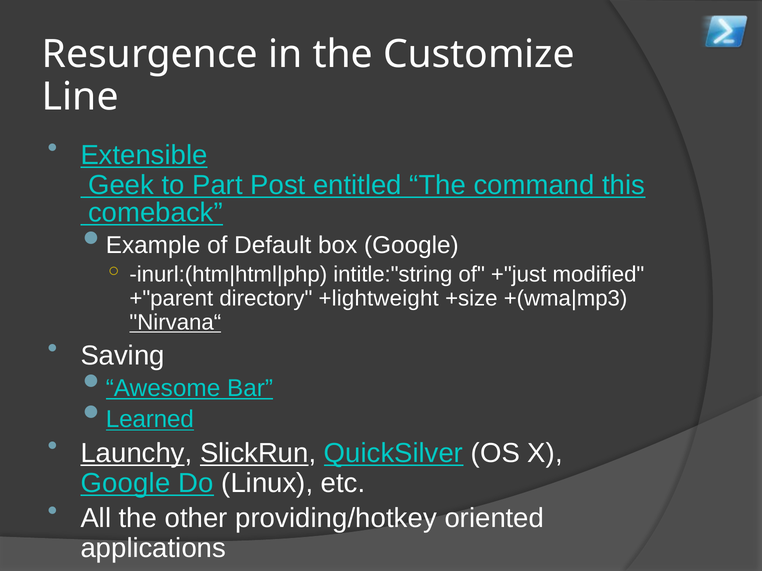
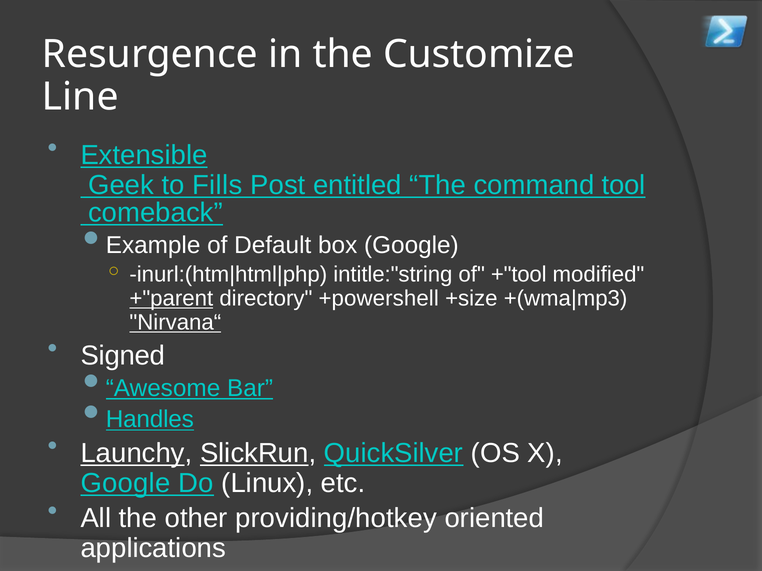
Part: Part -> Fills
this: this -> tool
+"just: +"just -> +"tool
+"parent underline: none -> present
+lightweight: +lightweight -> +powershell
Saving: Saving -> Signed
Learned: Learned -> Handles
